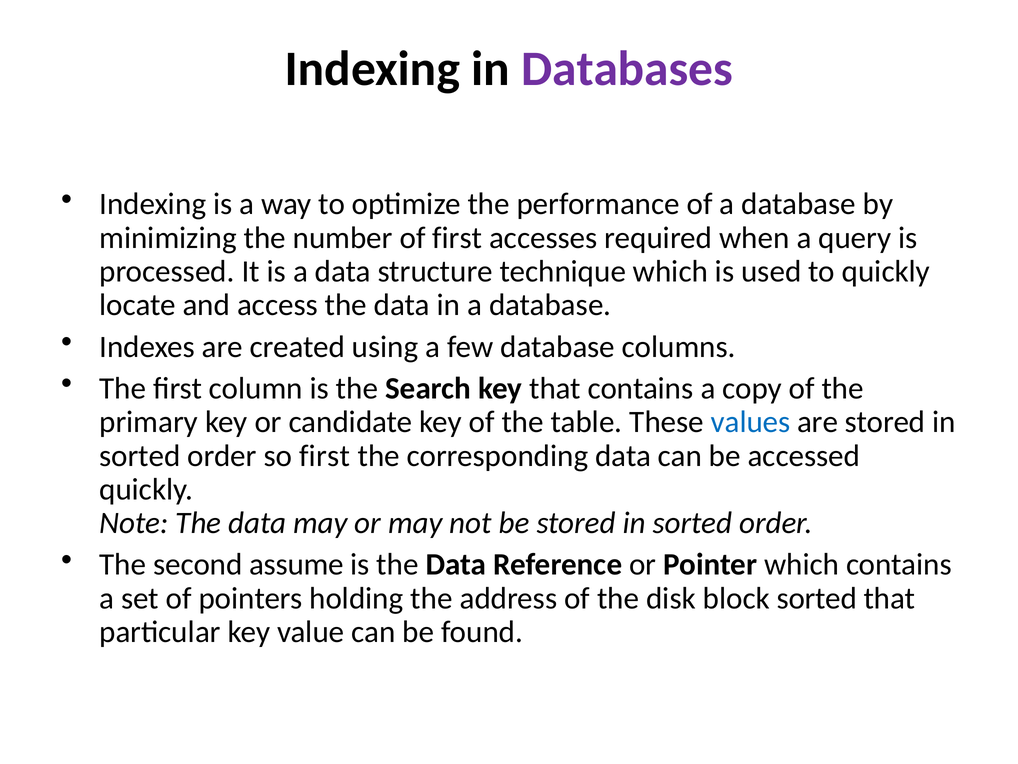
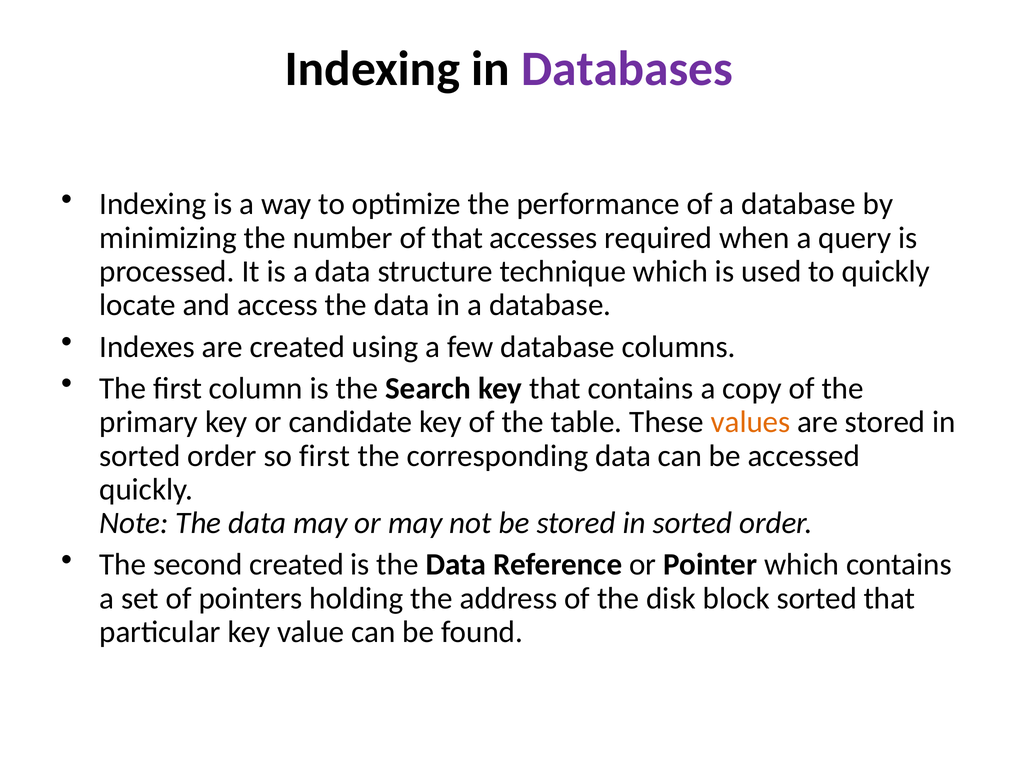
of first: first -> that
values colour: blue -> orange
second assume: assume -> created
